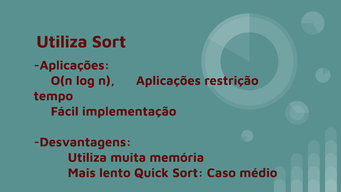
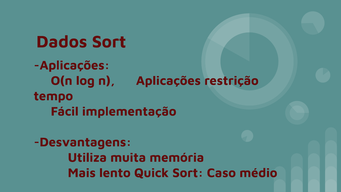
Utiliza at (62, 42): Utiliza -> Dados
